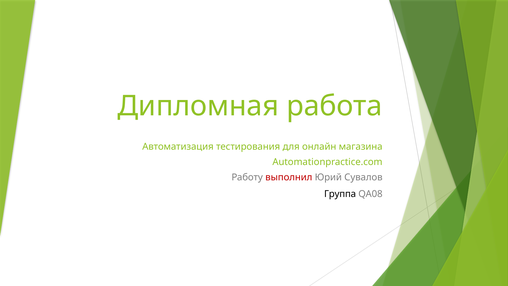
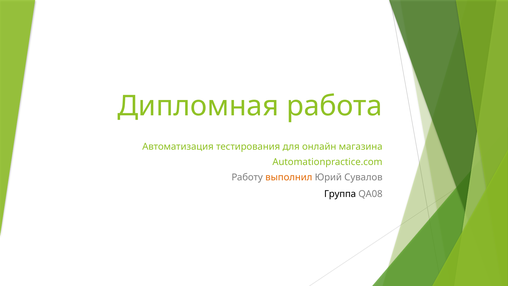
выполнил colour: red -> orange
